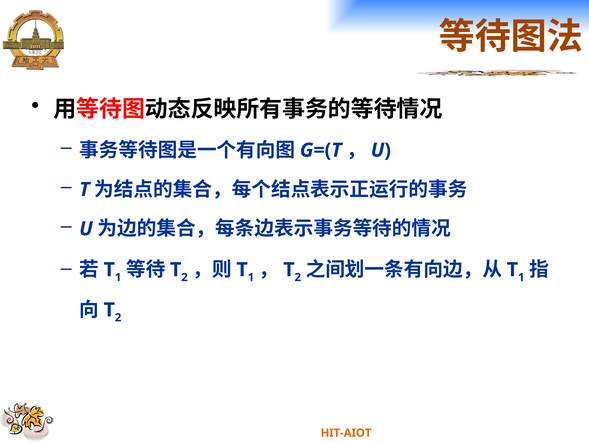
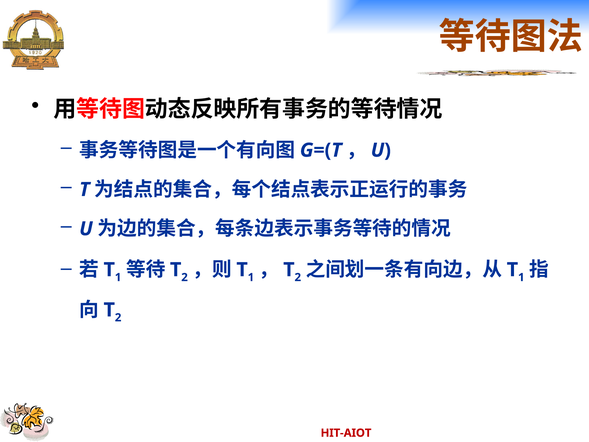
HIT-AIOT colour: orange -> red
